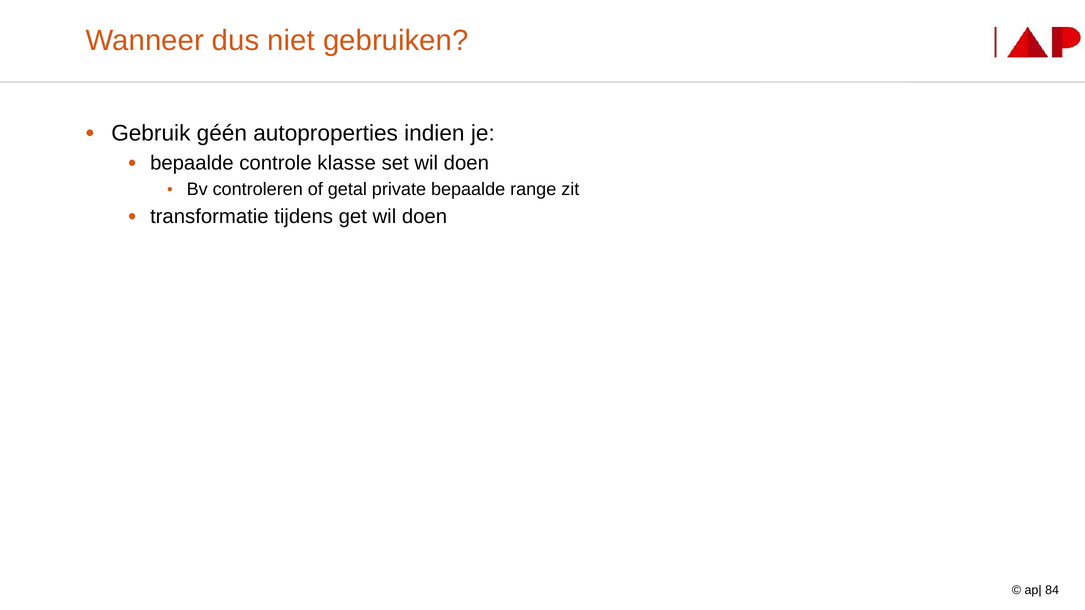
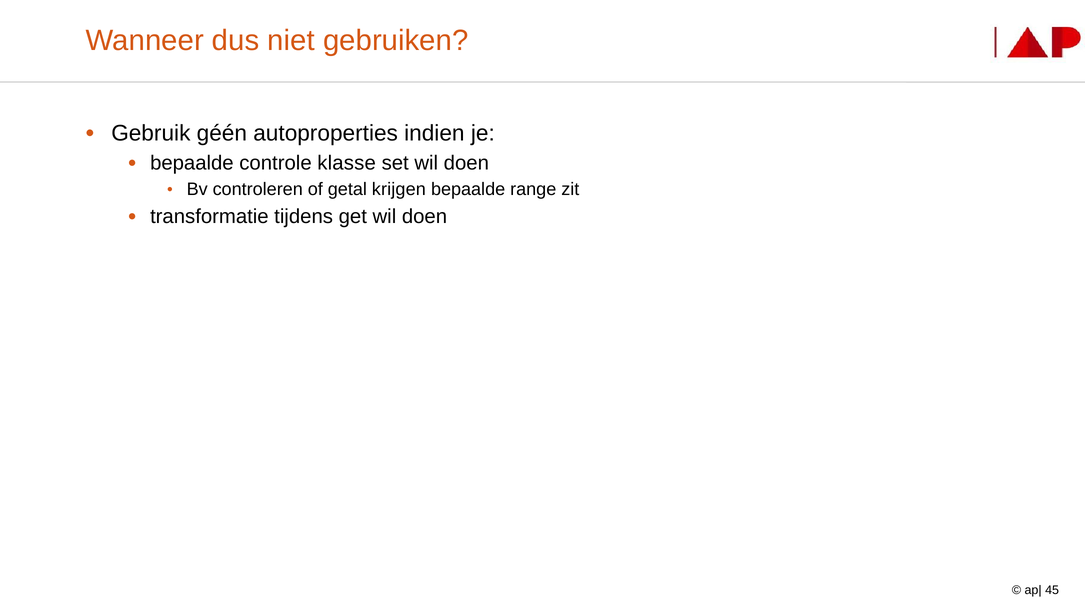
private: private -> krijgen
84: 84 -> 45
